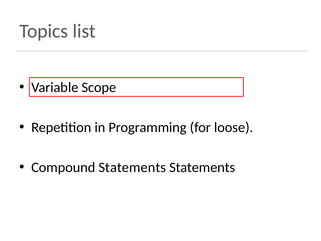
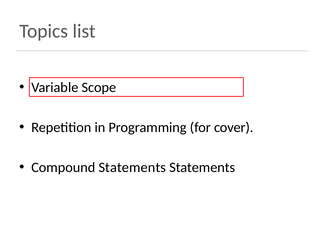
loose: loose -> cover
